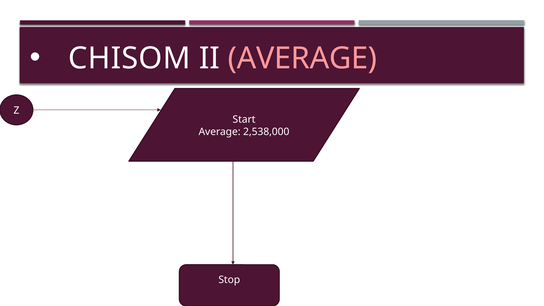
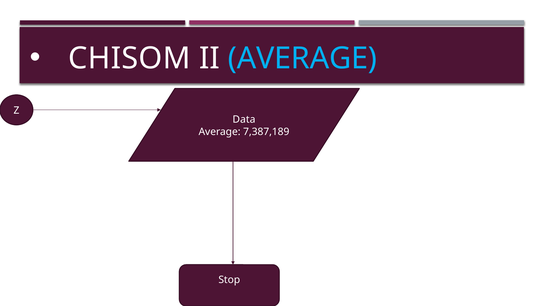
AVERAGE at (302, 58) colour: pink -> light blue
Start: Start -> Data
2,538,000: 2,538,000 -> 7,387,189
